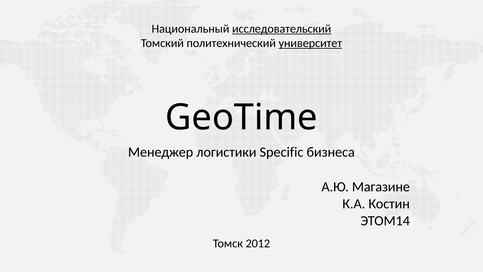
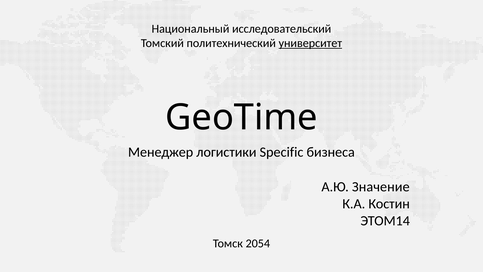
исследовательский underline: present -> none
Магазине: Магазине -> Значение
2012: 2012 -> 2054
